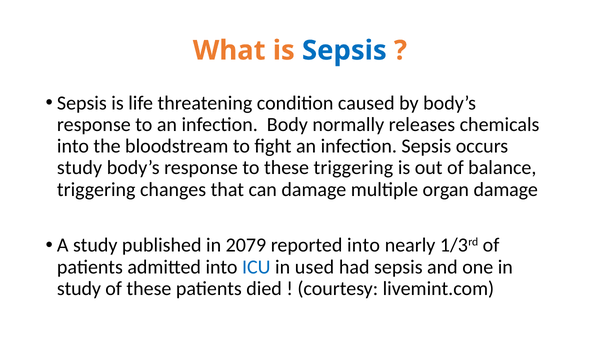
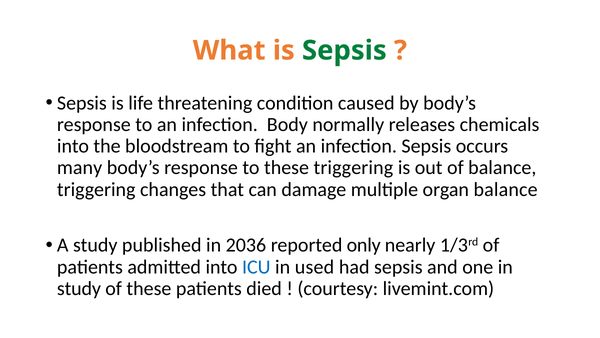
Sepsis at (344, 50) colour: blue -> green
study at (80, 168): study -> many
organ damage: damage -> balance
2079: 2079 -> 2036
reported into: into -> only
